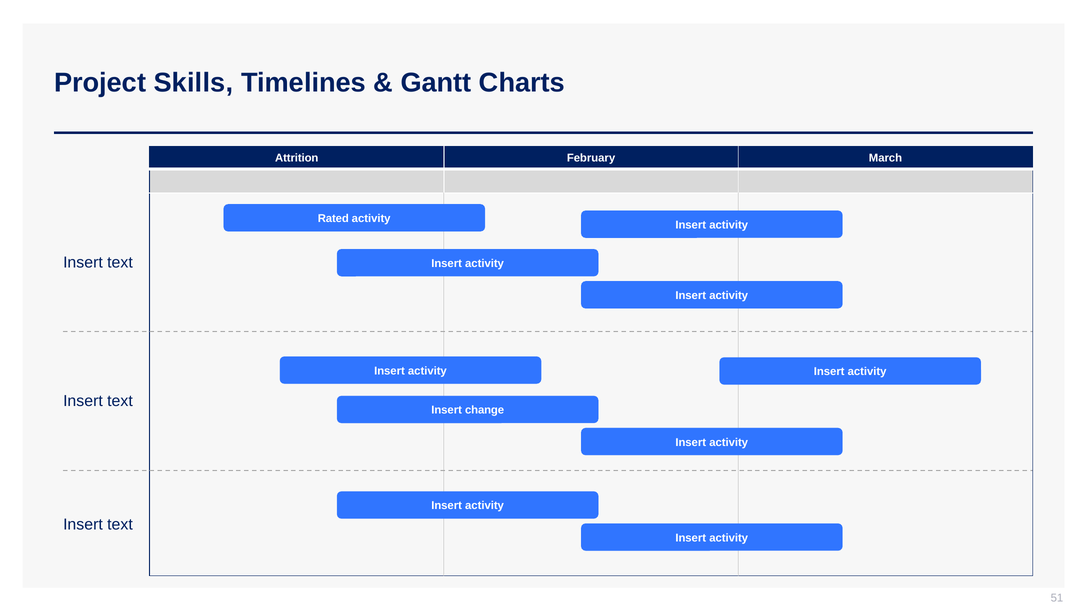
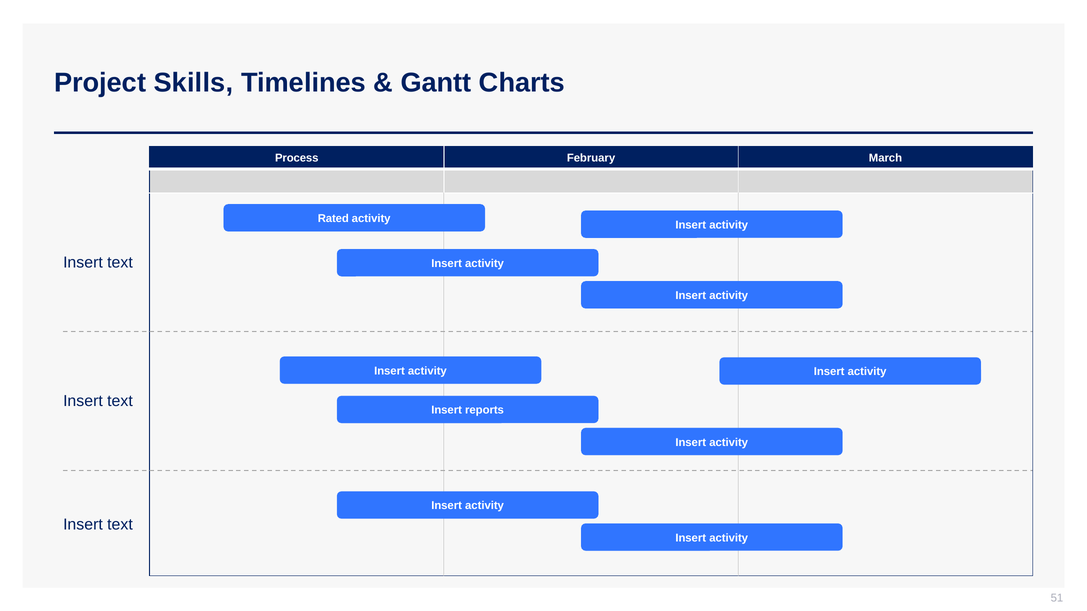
Attrition: Attrition -> Process
change: change -> reports
